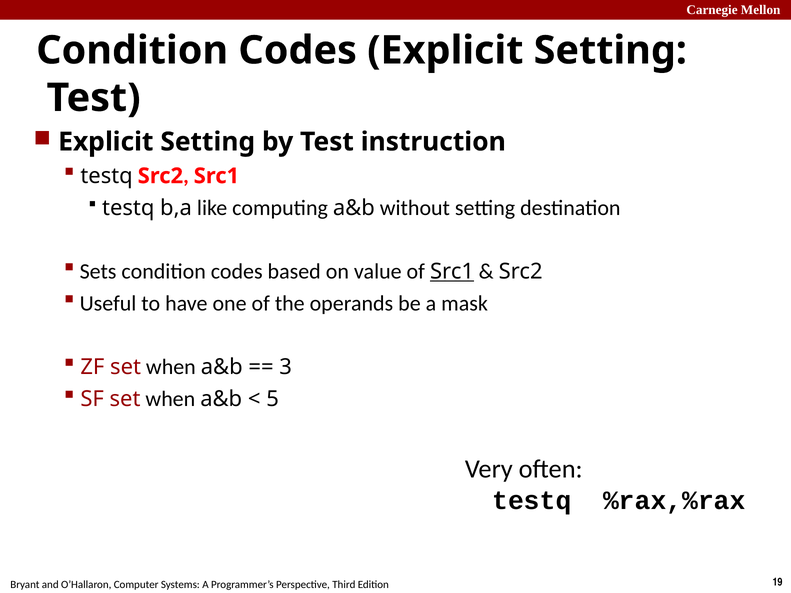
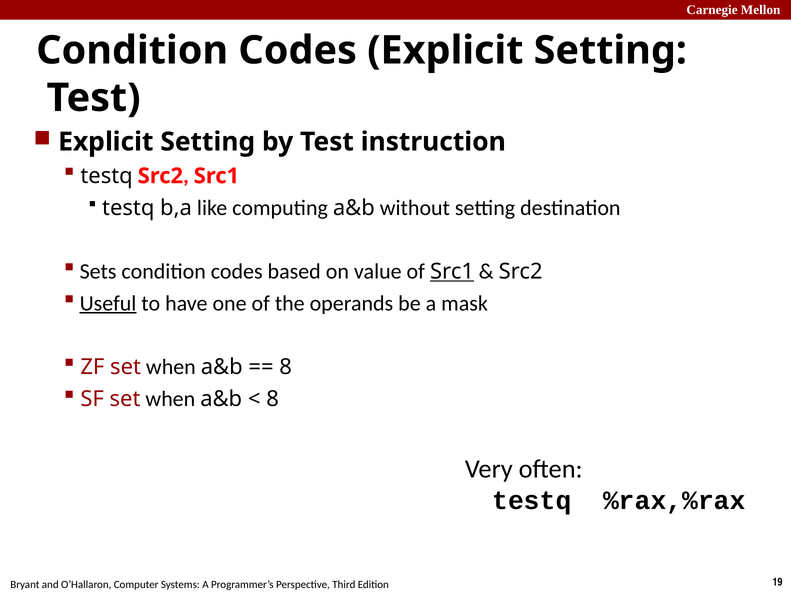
Useful underline: none -> present
3 at (286, 367): 3 -> 8
5 at (273, 399): 5 -> 8
